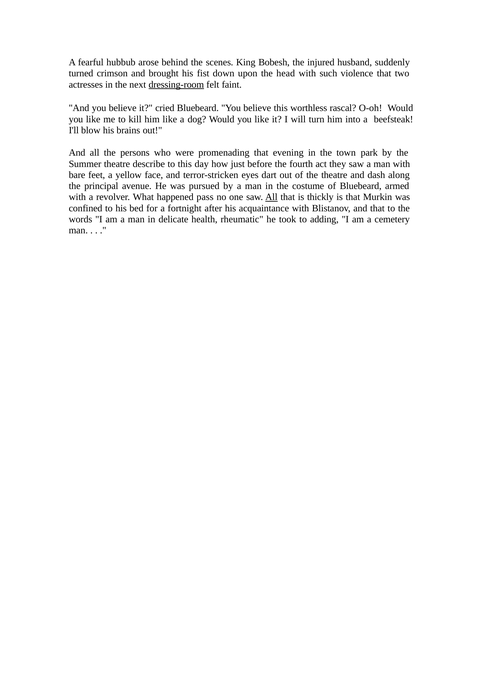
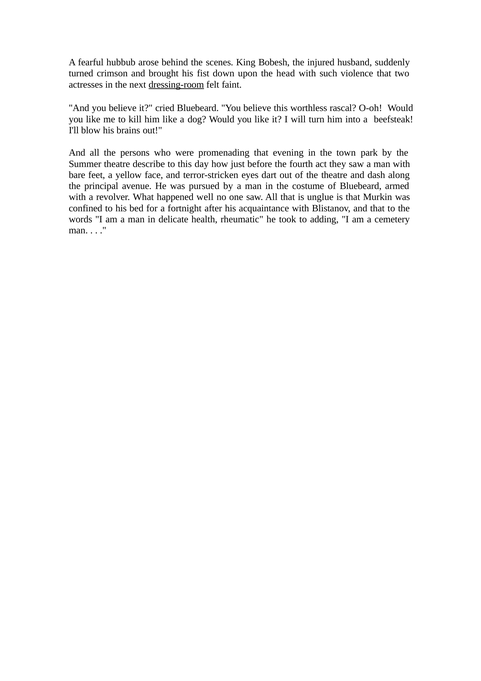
pass: pass -> well
All at (271, 197) underline: present -> none
thickly: thickly -> unglue
